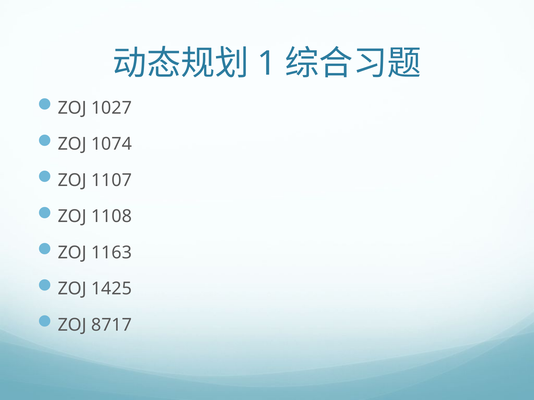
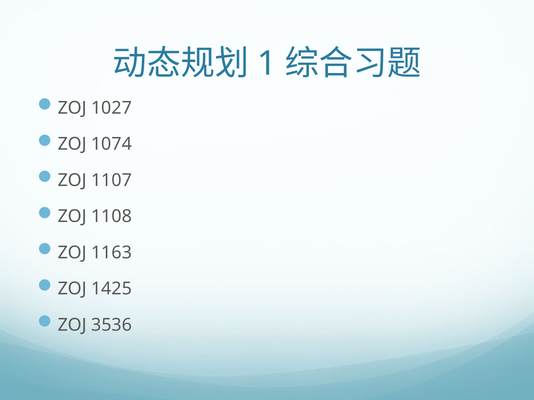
8717: 8717 -> 3536
